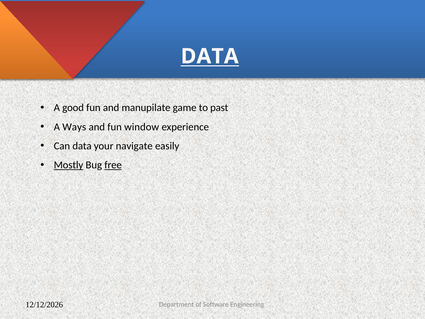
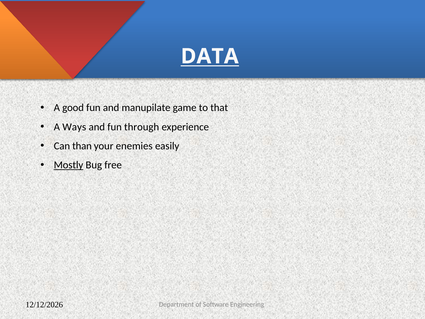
past: past -> that
window: window -> through
Can data: data -> than
navigate: navigate -> enemies
free underline: present -> none
